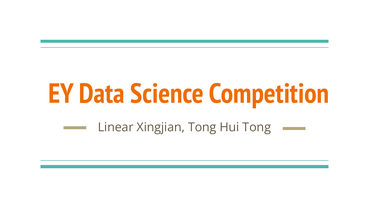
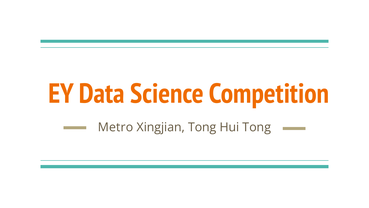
Linear: Linear -> Metro
